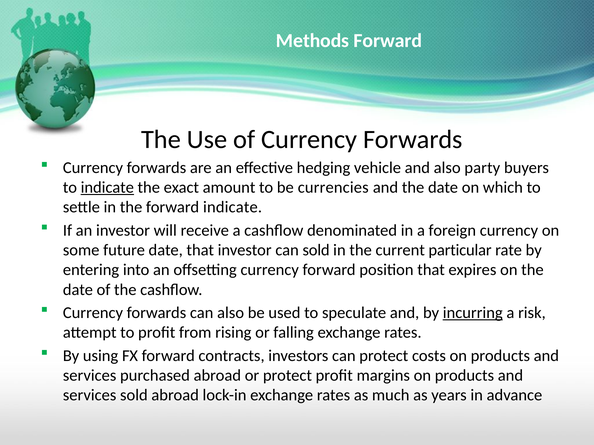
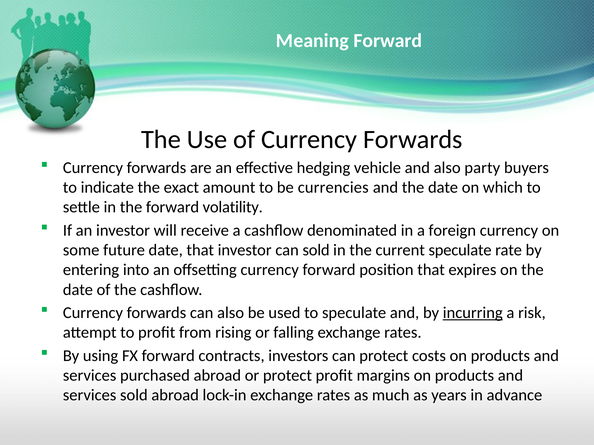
Methods: Methods -> Meaning
indicate at (107, 188) underline: present -> none
forward indicate: indicate -> volatility
current particular: particular -> speculate
